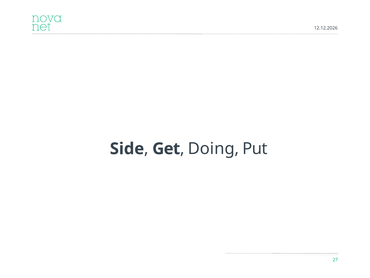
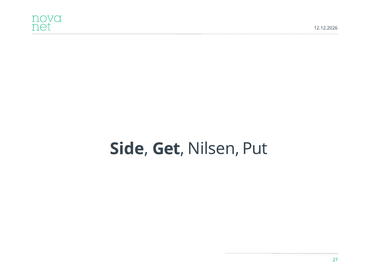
Doing: Doing -> Nilsen
